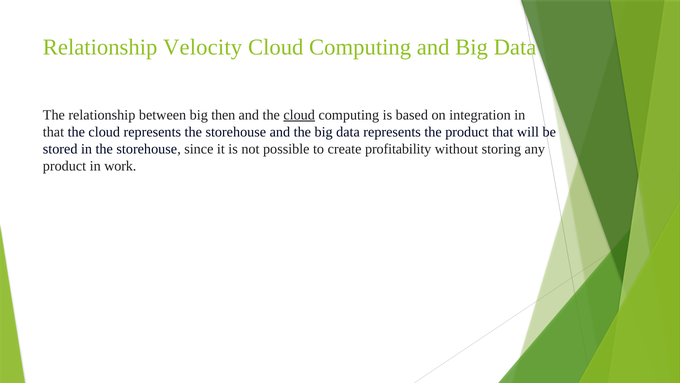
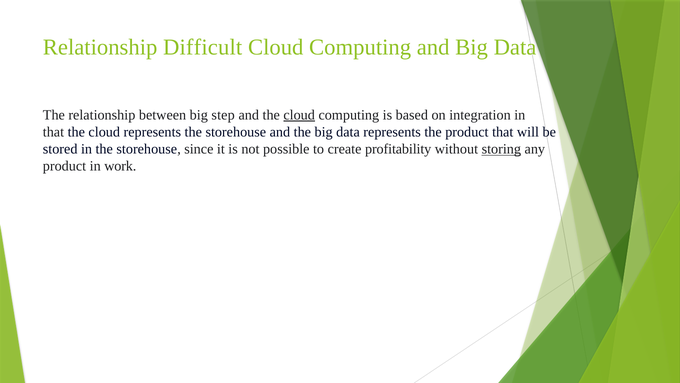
Velocity: Velocity -> Difficult
then: then -> step
storing underline: none -> present
